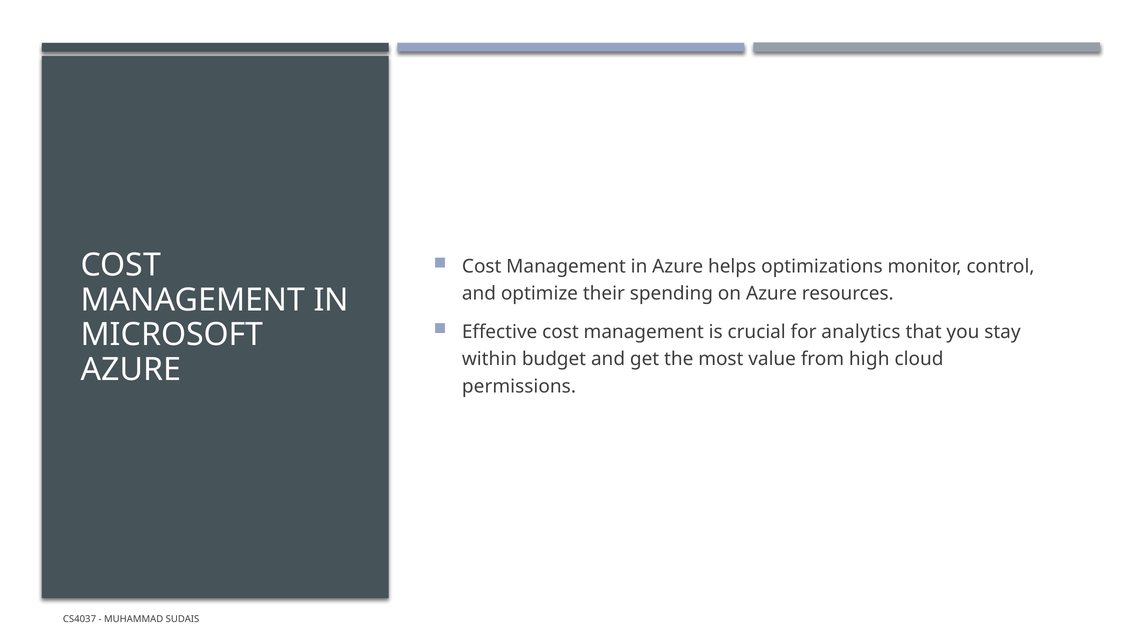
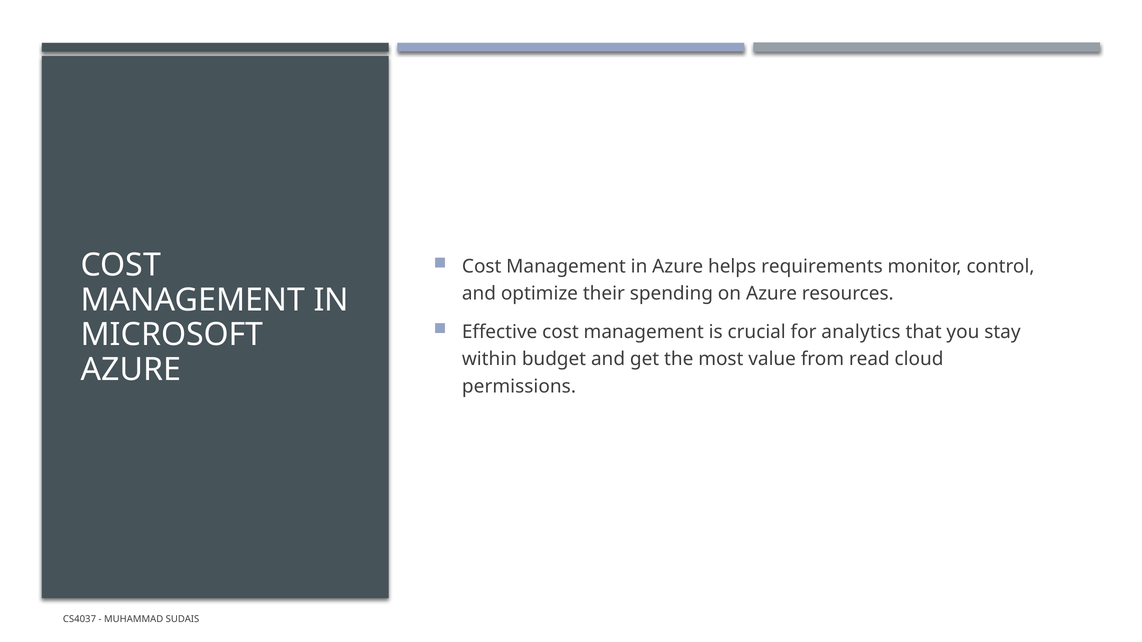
optimizations: optimizations -> requirements
high: high -> read
